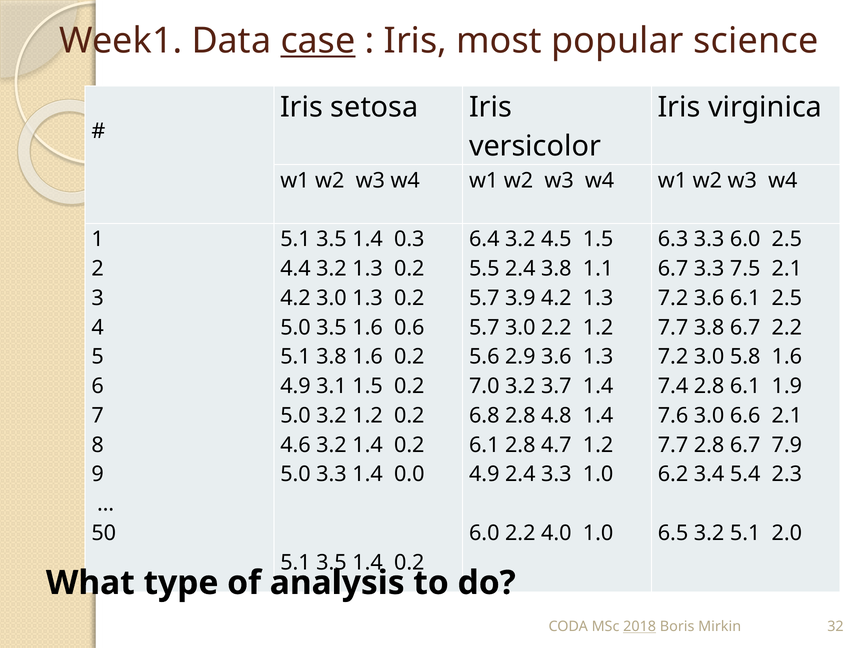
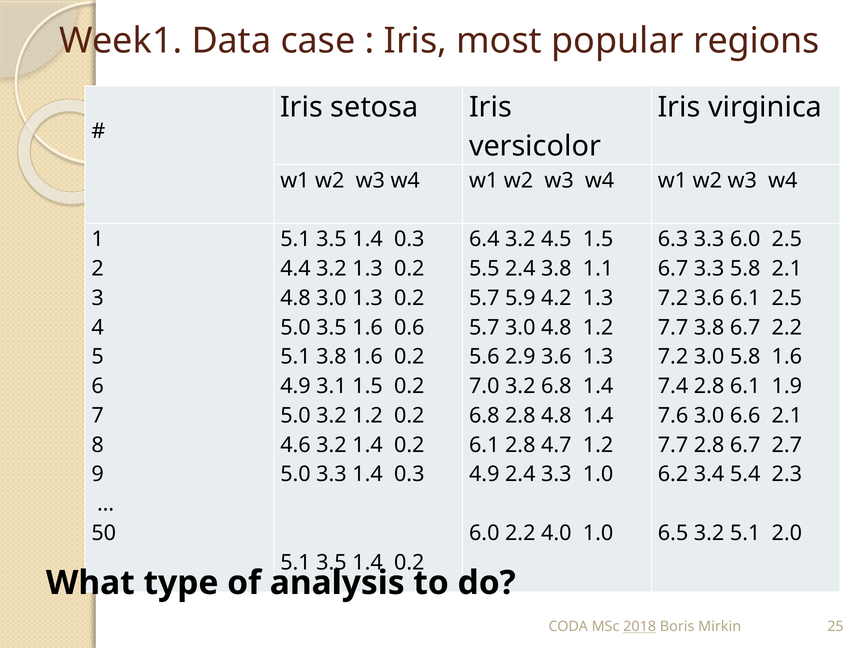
case underline: present -> none
science: science -> regions
3.3 7.5: 7.5 -> 5.8
4.2 at (295, 298): 4.2 -> 4.8
3.9: 3.9 -> 5.9
3.0 2.2: 2.2 -> 4.8
3.2 3.7: 3.7 -> 6.8
7.9: 7.9 -> 2.7
3.3 1.4 0.0: 0.0 -> 0.3
32: 32 -> 25
